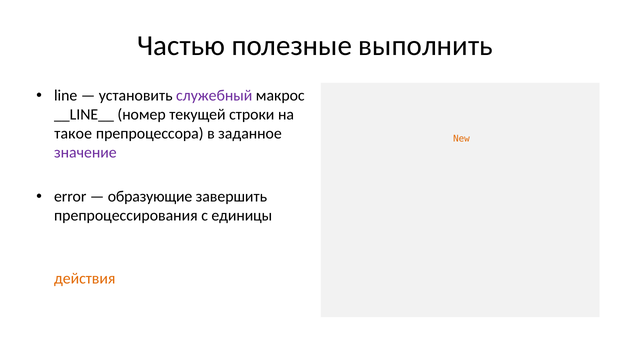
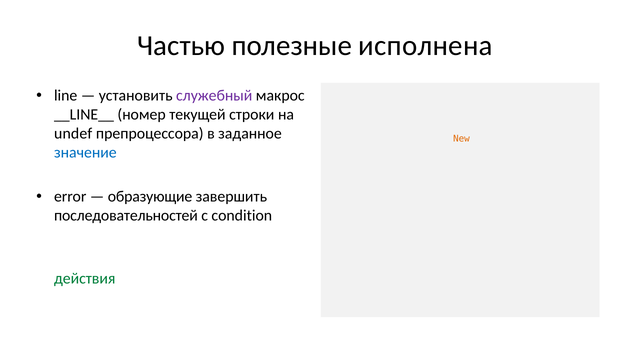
выполнить: выполнить -> исполнена
такое: такое -> undef
значение colour: purple -> blue
препроцессирования: препроцессирования -> последовательностей
единицы: единицы -> condition
действия colour: orange -> green
